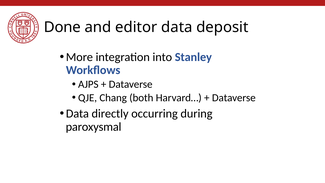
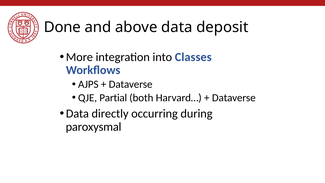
editor: editor -> above
Stanley: Stanley -> Classes
Chang: Chang -> Partial
